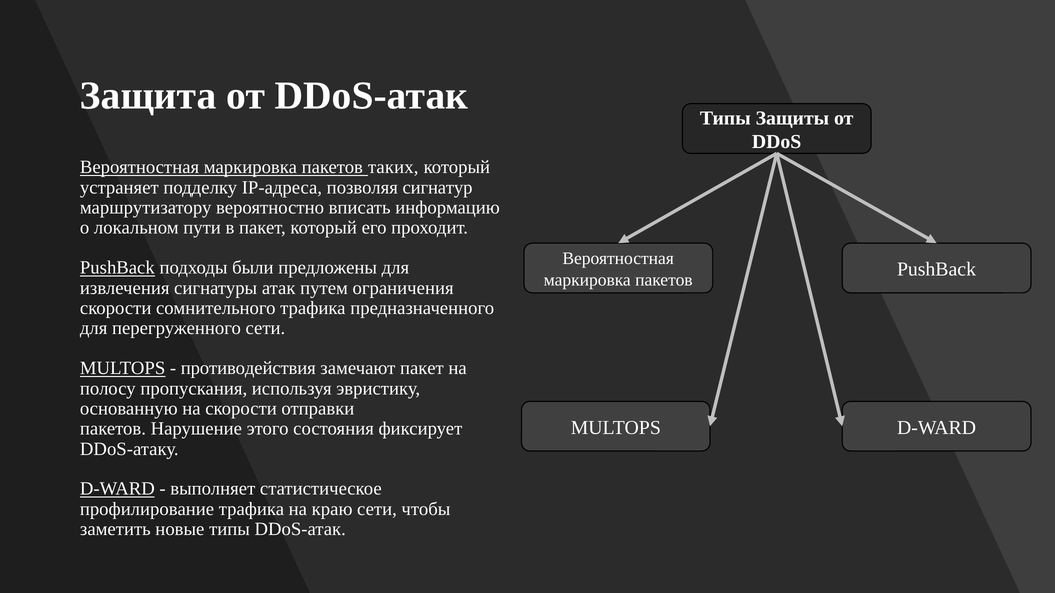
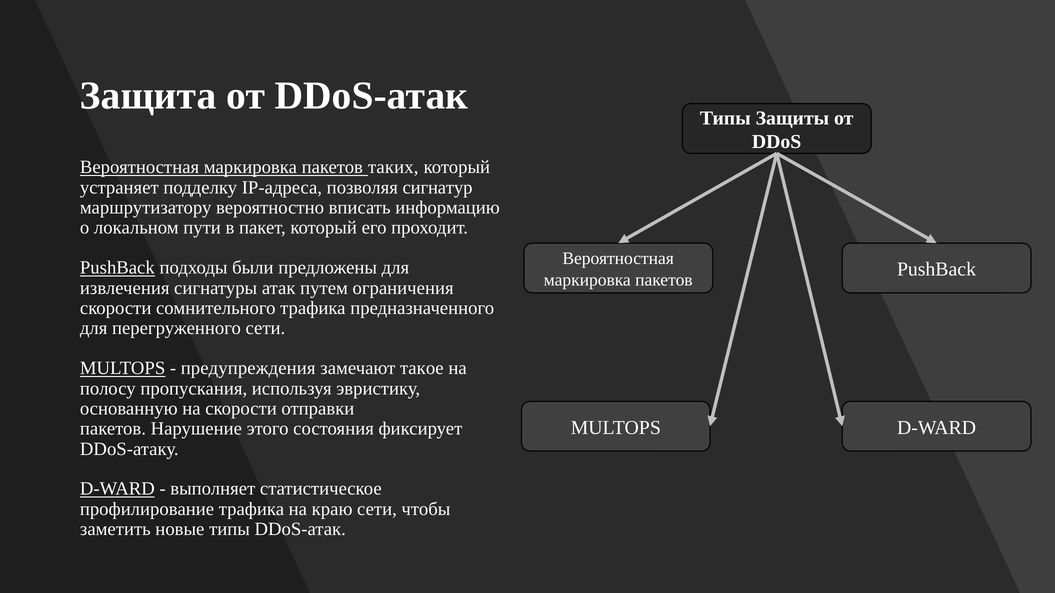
противодействия: противодействия -> предупреждения
замечают пакет: пакет -> такое
